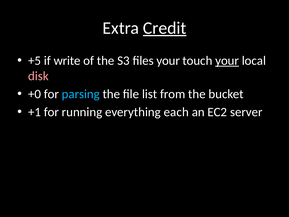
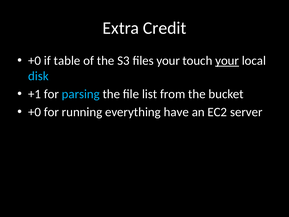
Credit underline: present -> none
+5 at (35, 61): +5 -> +0
write: write -> table
disk colour: pink -> light blue
+0: +0 -> +1
+1 at (35, 112): +1 -> +0
each: each -> have
